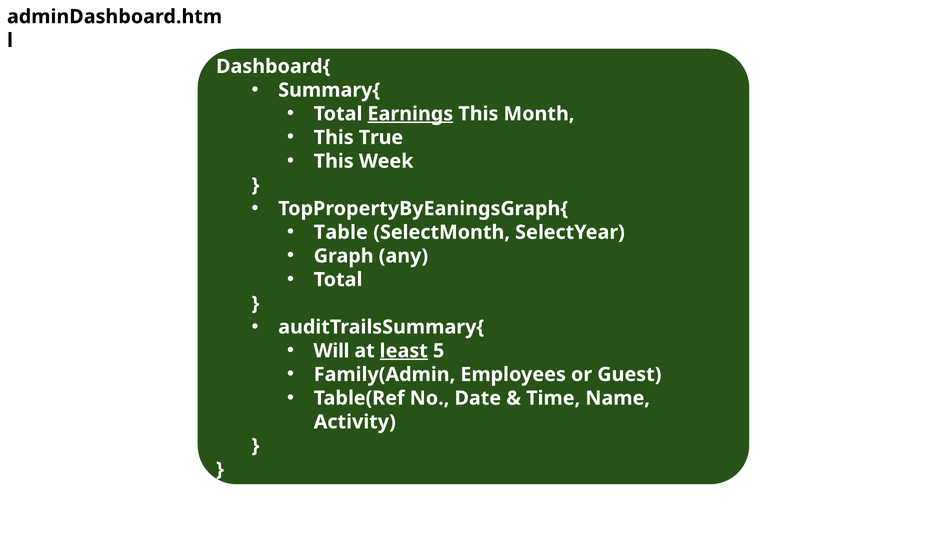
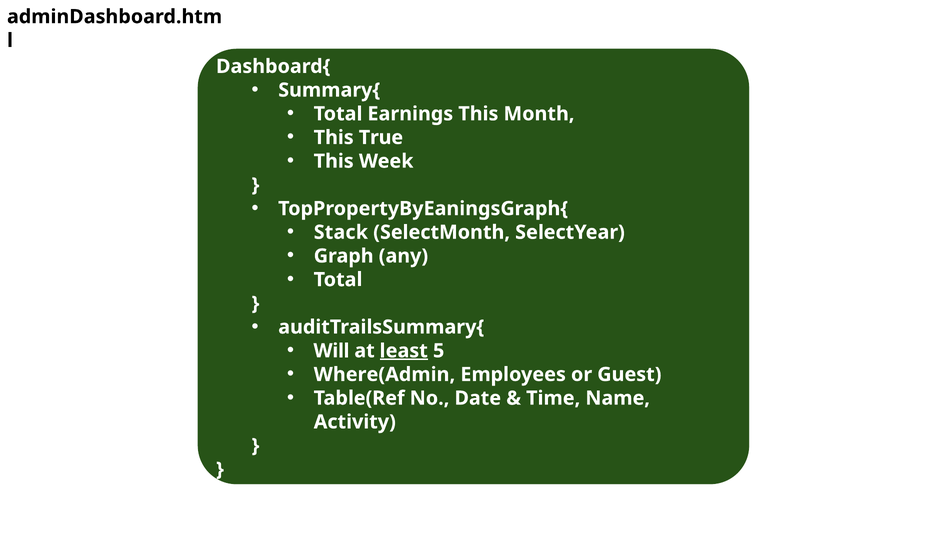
Earnings underline: present -> none
Table: Table -> Stack
Family(Admin: Family(Admin -> Where(Admin
